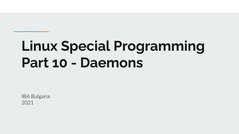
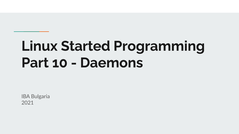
Special: Special -> Started
